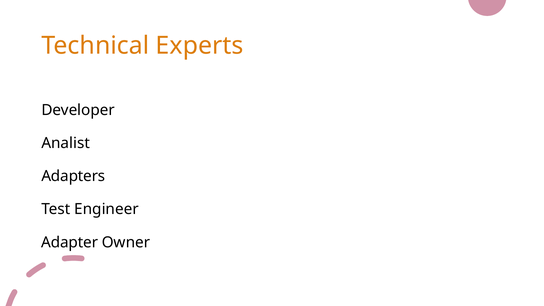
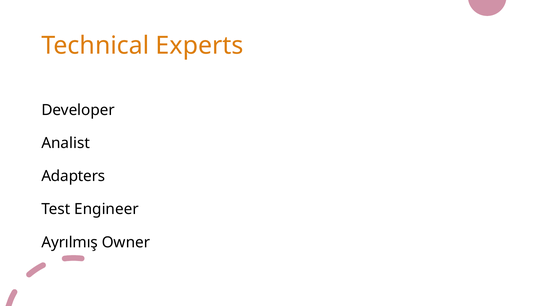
Adapter: Adapter -> Ayrılmış
